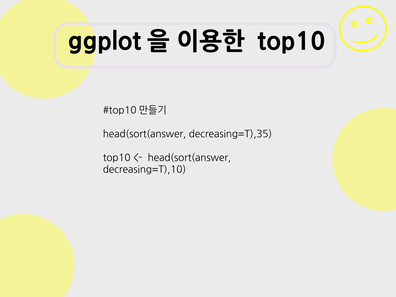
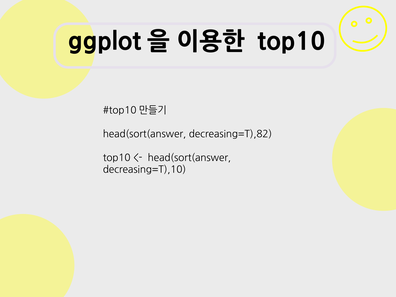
decreasing=T),35: decreasing=T),35 -> decreasing=T),82
